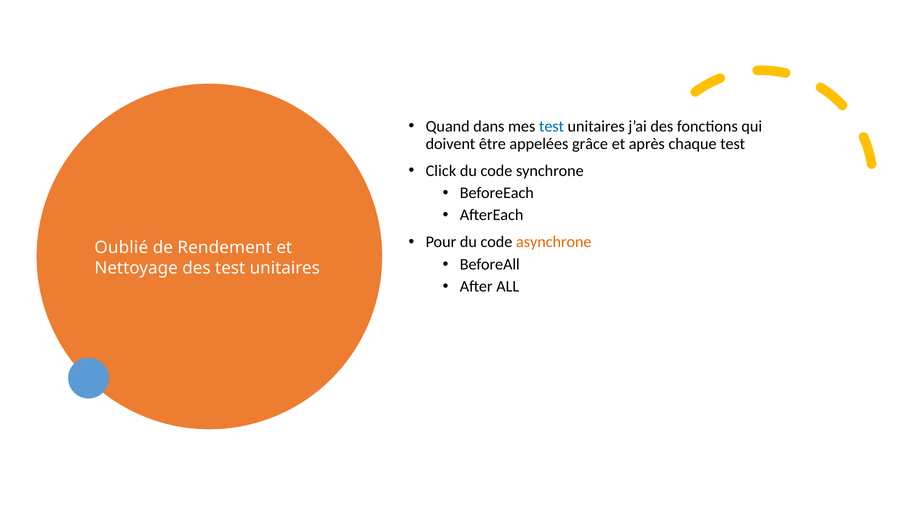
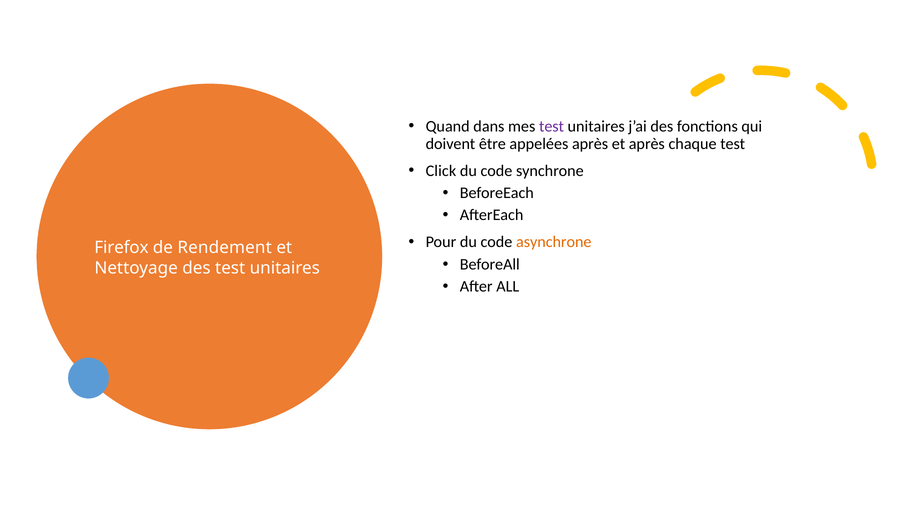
test at (552, 126) colour: blue -> purple
appelées grâce: grâce -> après
Oublié: Oublié -> Firefox
